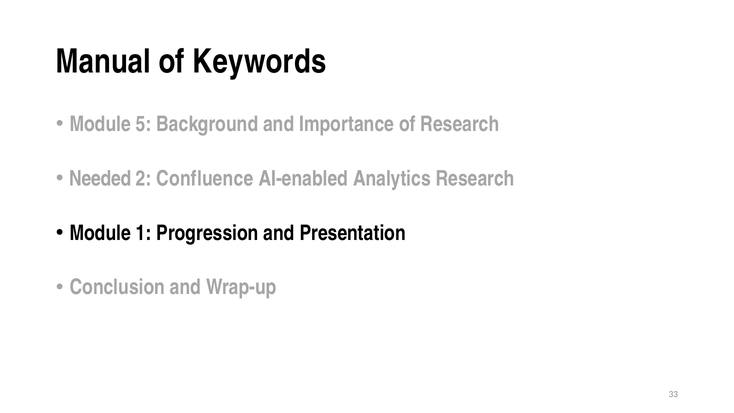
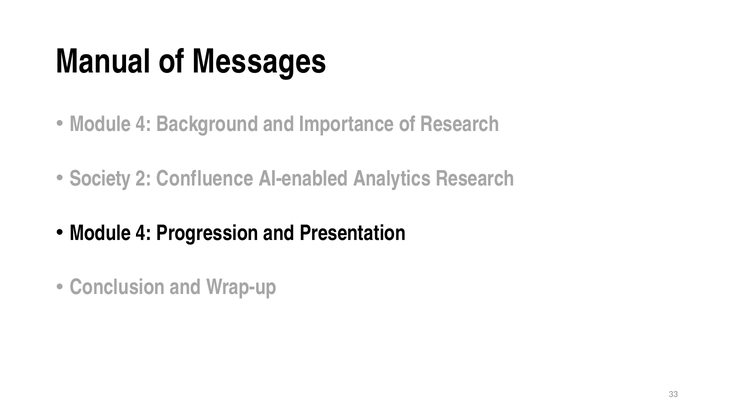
Keywords: Keywords -> Messages
5 at (144, 124): 5 -> 4
Needed: Needed -> Society
1 at (144, 233): 1 -> 4
